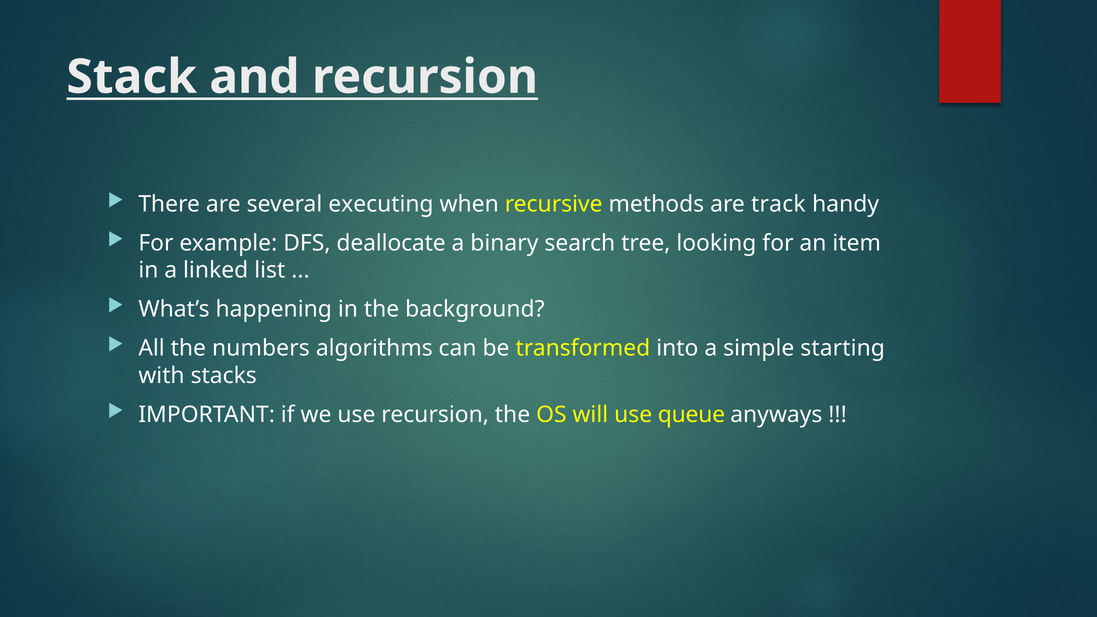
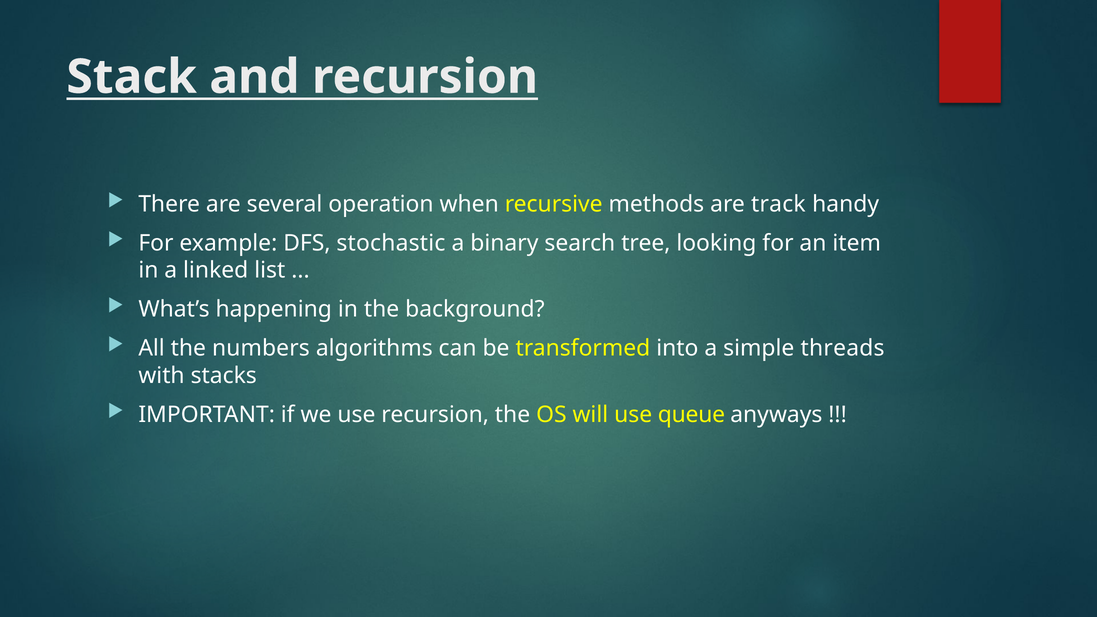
executing: executing -> operation
deallocate: deallocate -> stochastic
starting: starting -> threads
